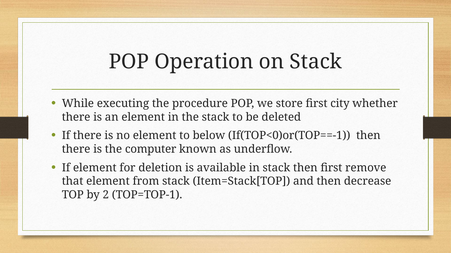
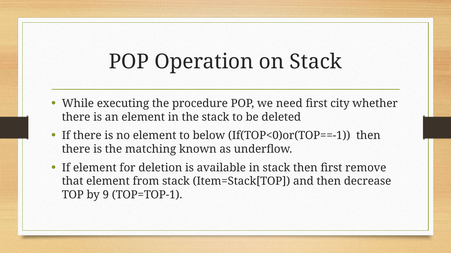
store: store -> need
computer: computer -> matching
2: 2 -> 9
